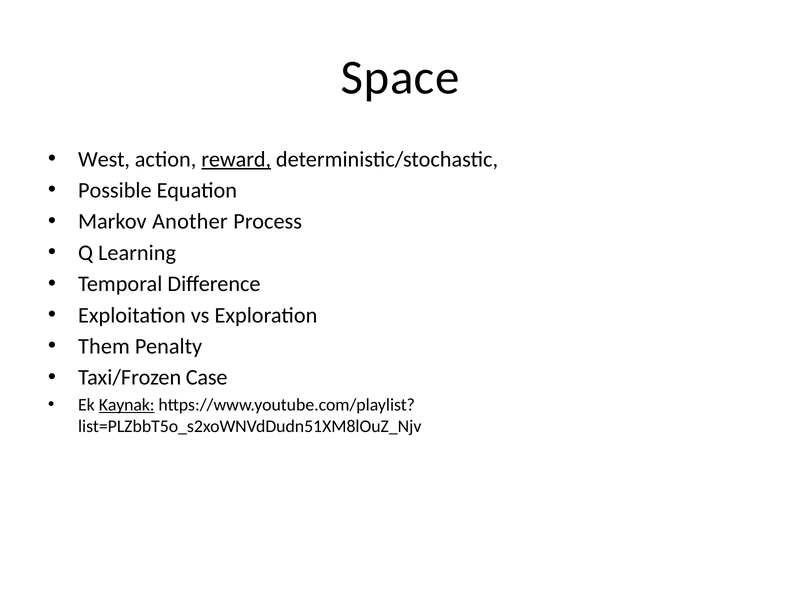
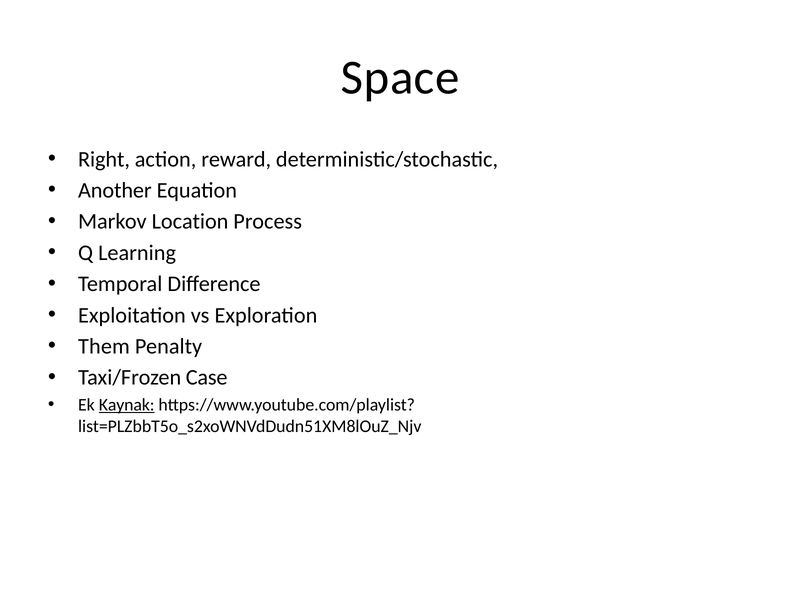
West: West -> Right
reward underline: present -> none
Possible: Possible -> Another
Another: Another -> Location
